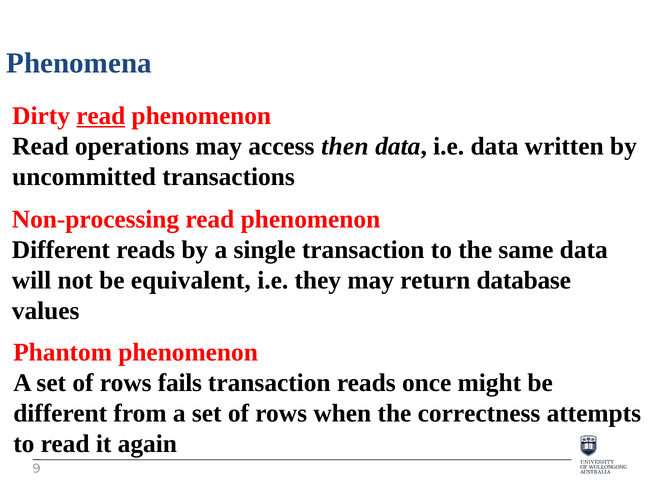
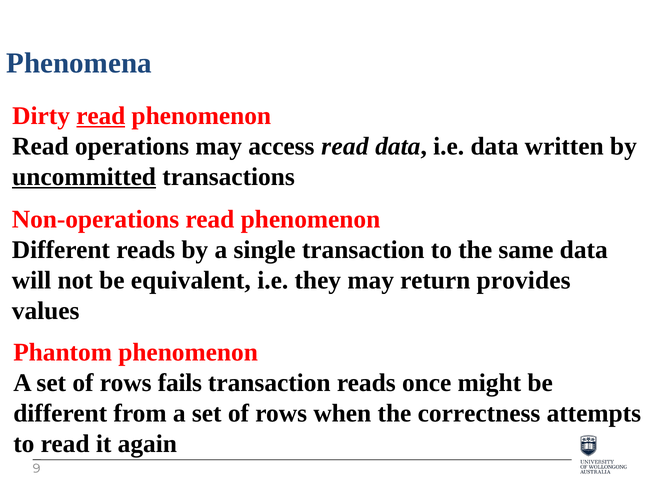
access then: then -> read
uncommitted underline: none -> present
Non-processing: Non-processing -> Non-operations
database: database -> provides
